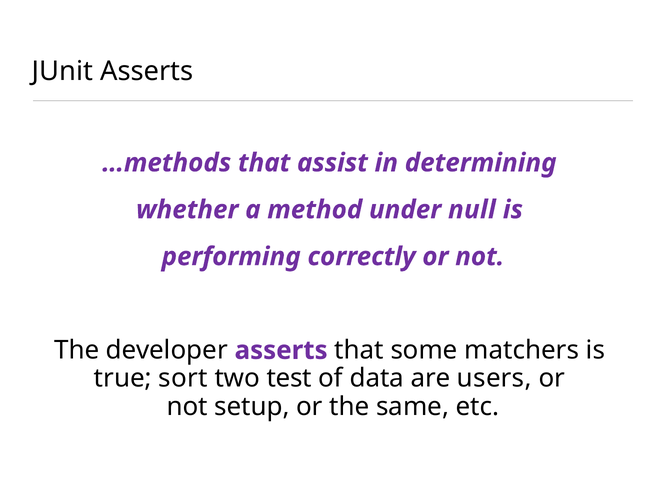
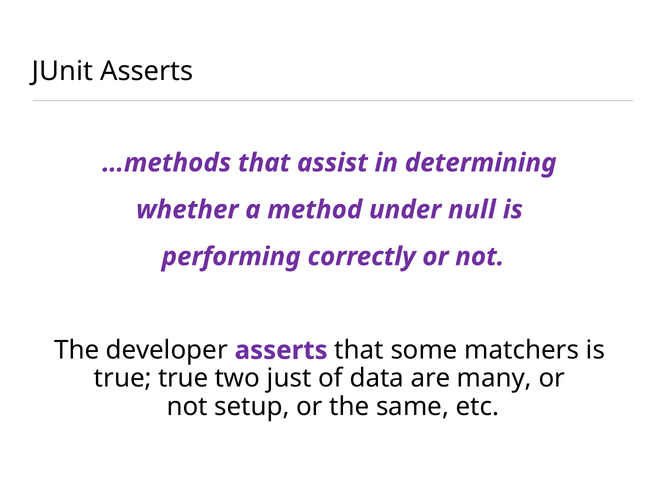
true sort: sort -> true
test: test -> just
users: users -> many
